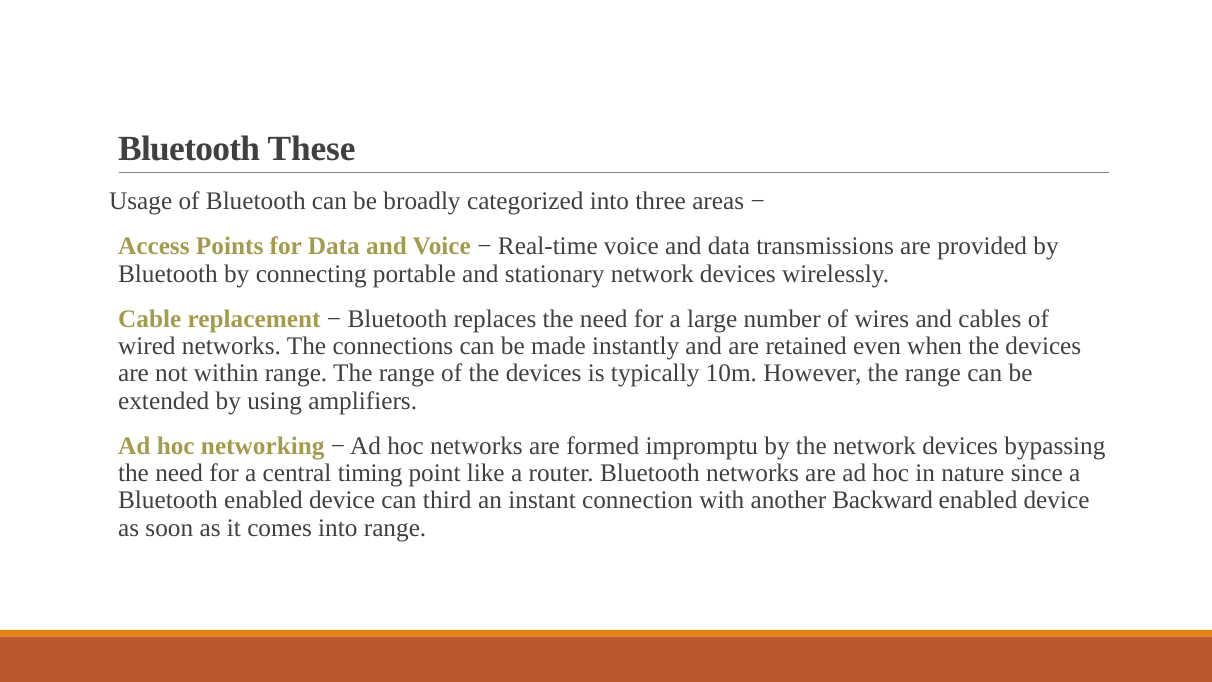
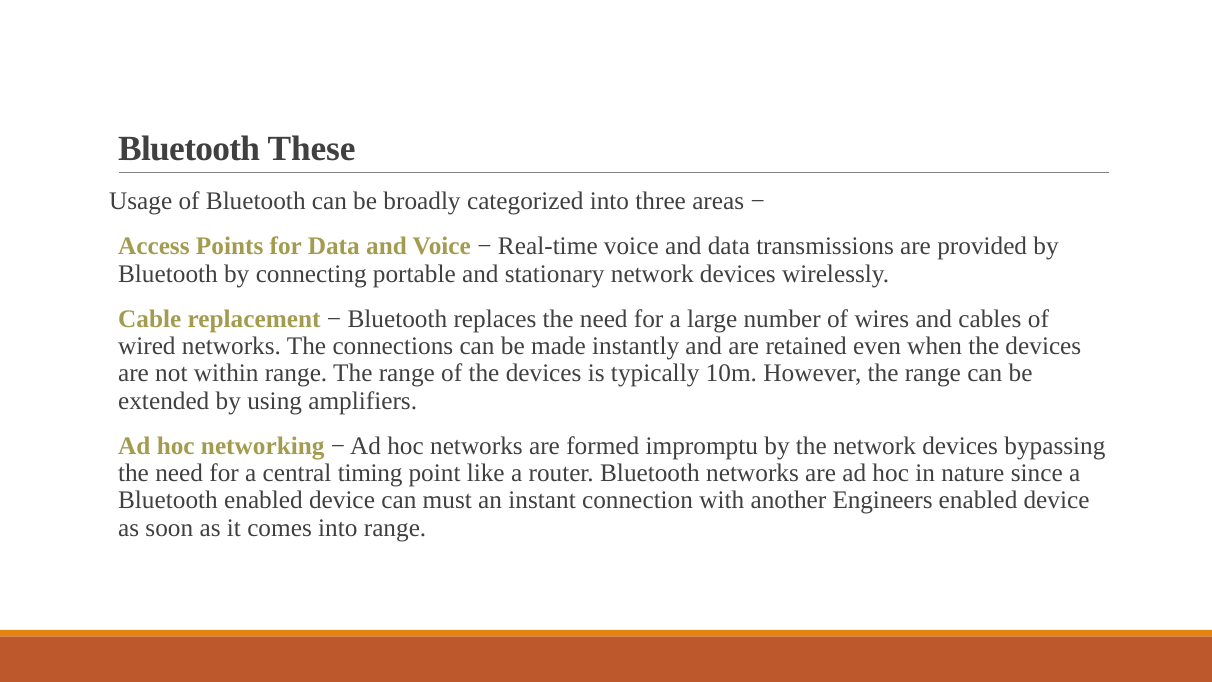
third: third -> must
Backward: Backward -> Engineers
